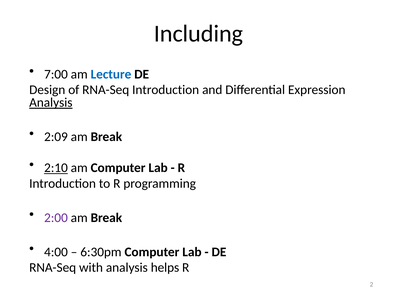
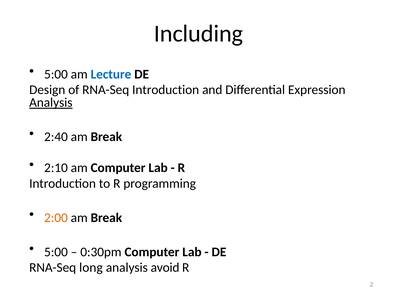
7:00 at (56, 74): 7:00 -> 5:00
2:09: 2:09 -> 2:40
2:10 underline: present -> none
2:00 colour: purple -> orange
4:00 at (56, 252): 4:00 -> 5:00
6:30pm: 6:30pm -> 0:30pm
with: with -> long
helps: helps -> avoid
